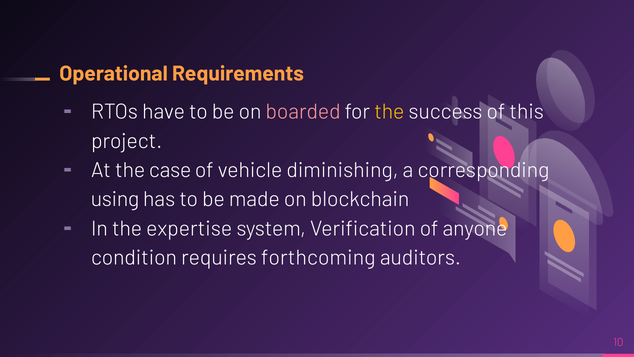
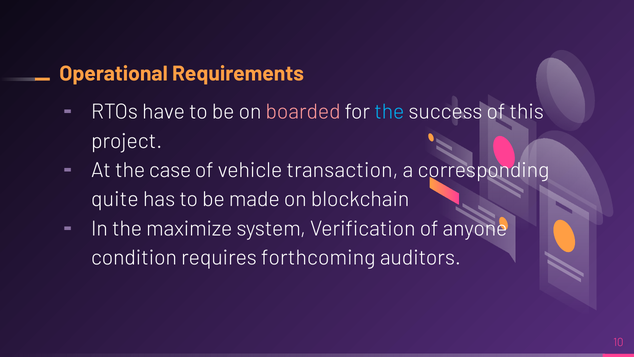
the at (389, 112) colour: yellow -> light blue
diminishing: diminishing -> transaction
using: using -> quite
expertise: expertise -> maximize
